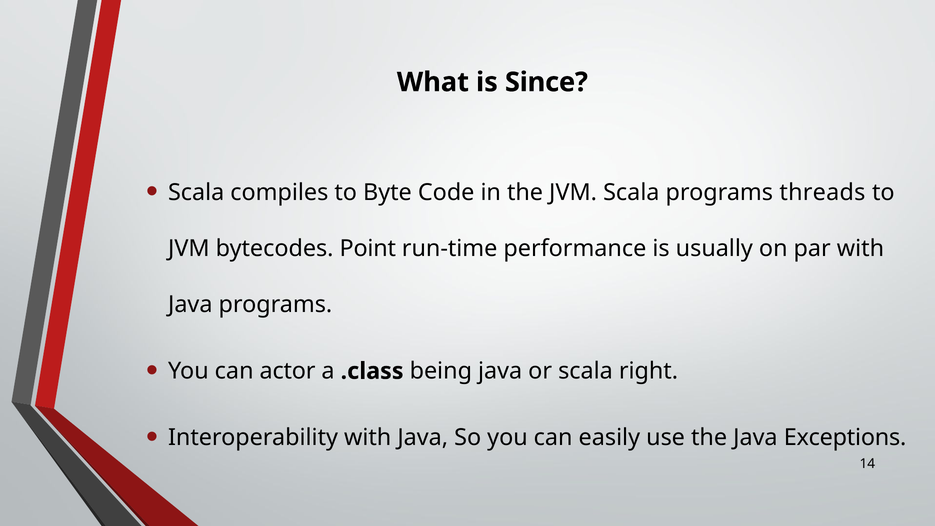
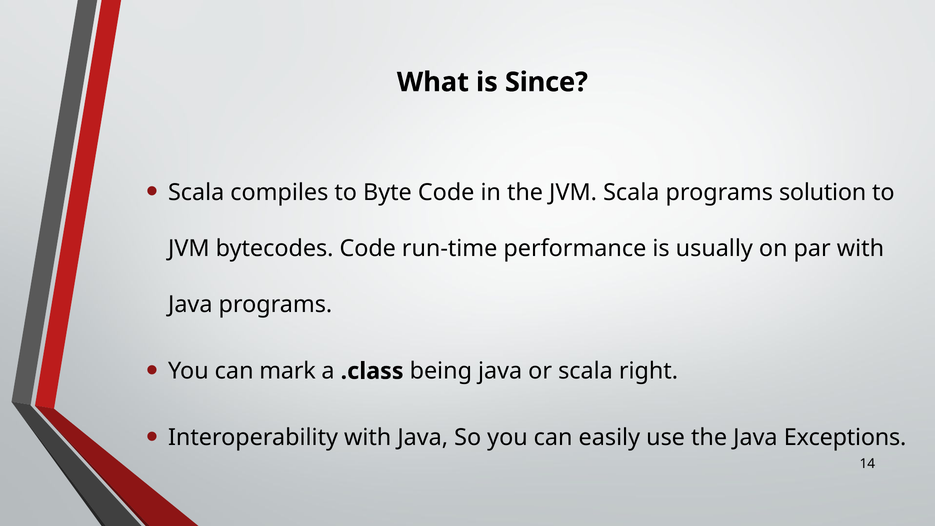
threads: threads -> solution
bytecodes Point: Point -> Code
actor: actor -> mark
